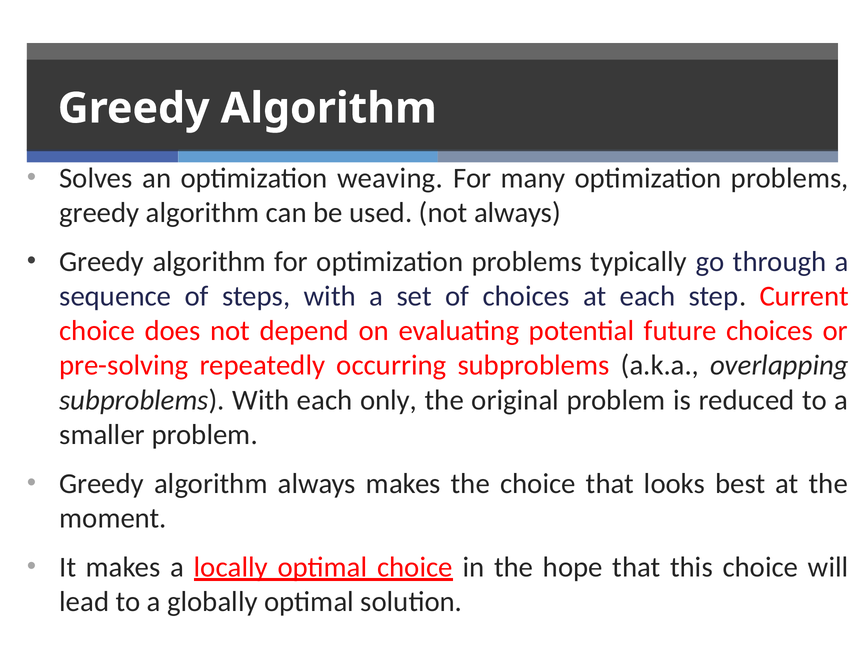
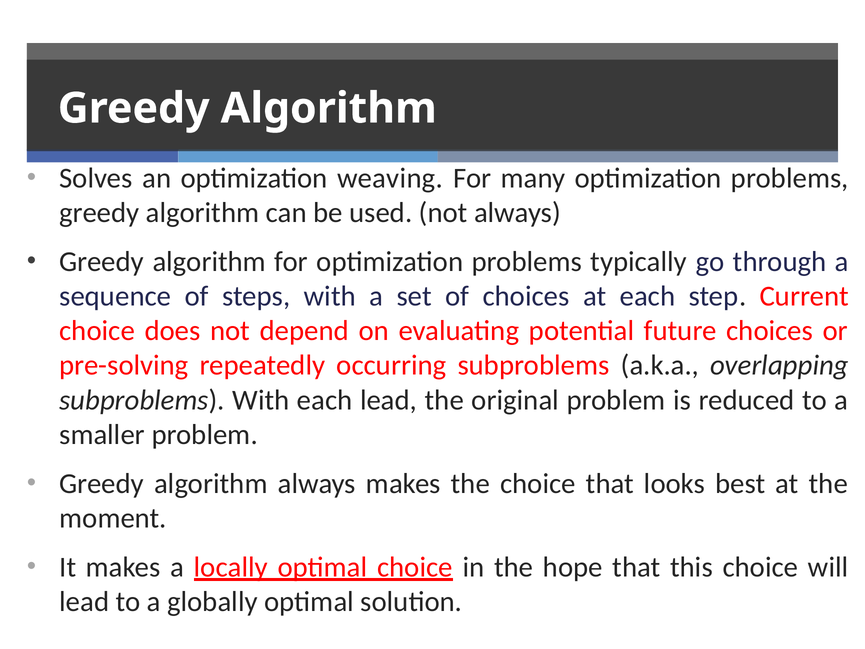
each only: only -> lead
